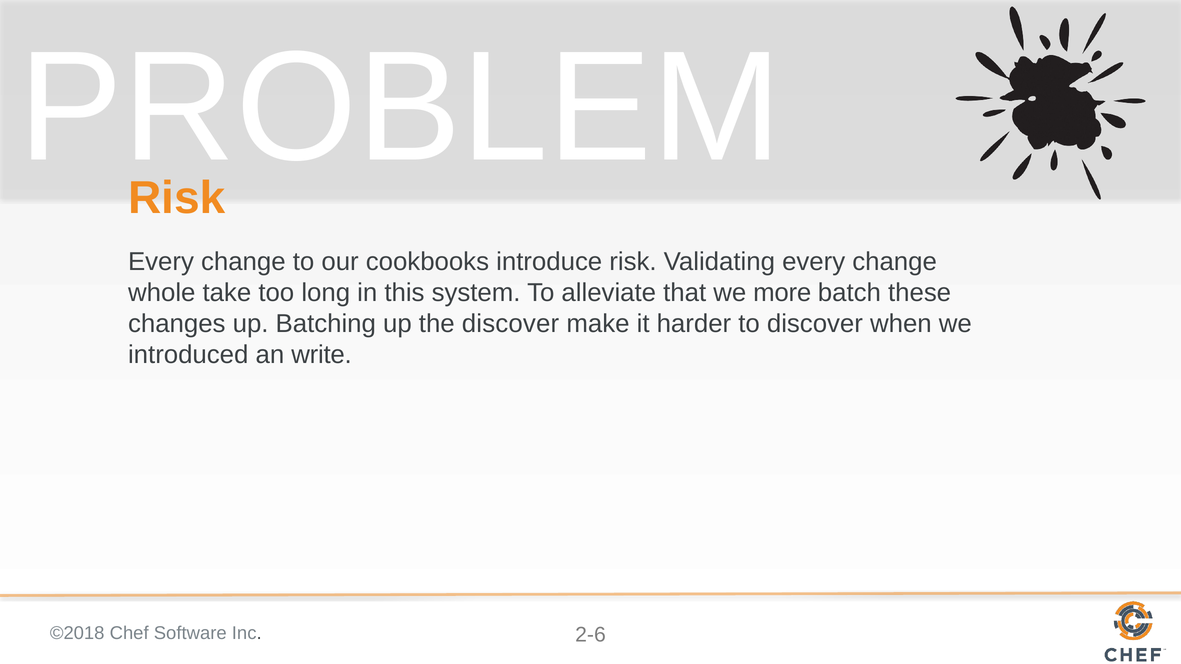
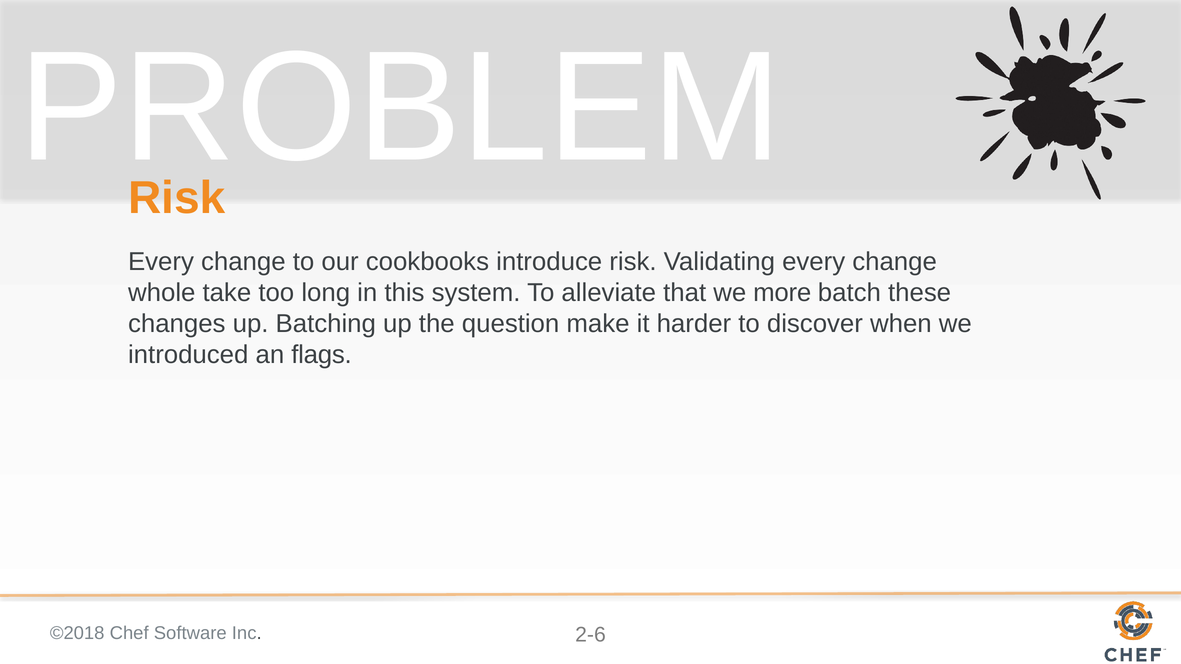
the discover: discover -> question
write: write -> flags
